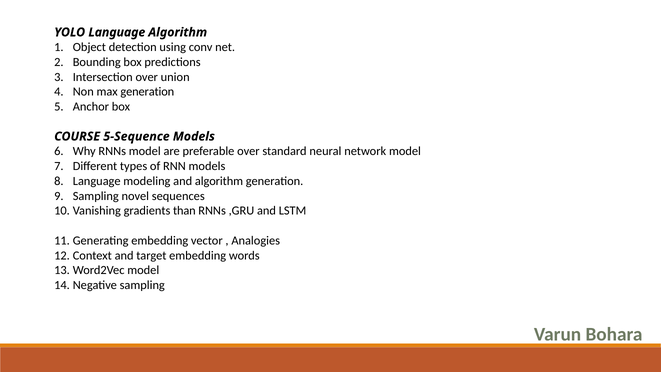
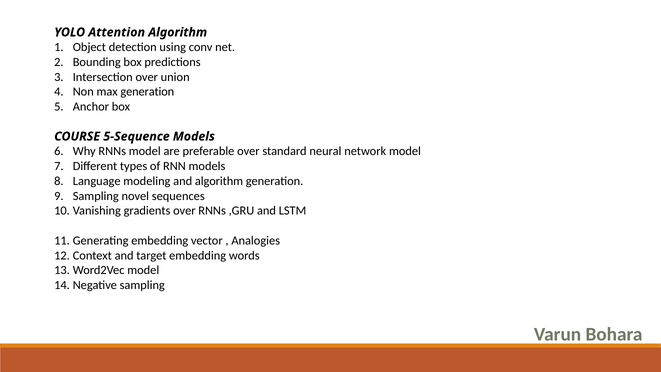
YOLO Language: Language -> Attention
gradients than: than -> over
